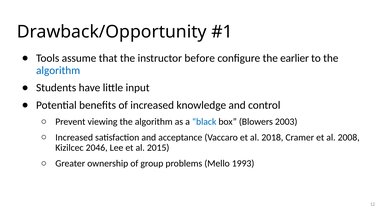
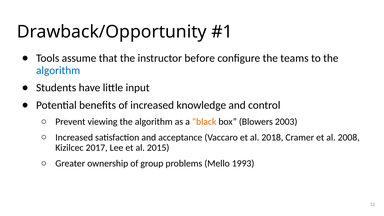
earlier: earlier -> teams
black colour: blue -> orange
2046: 2046 -> 2017
